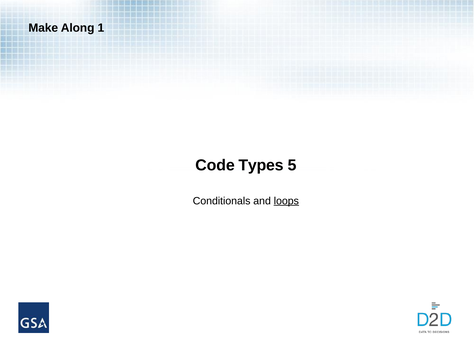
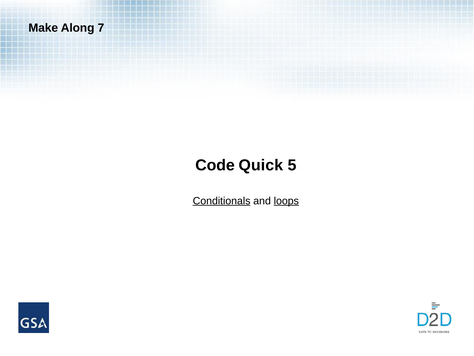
1: 1 -> 7
Types: Types -> Quick
Conditionals underline: none -> present
